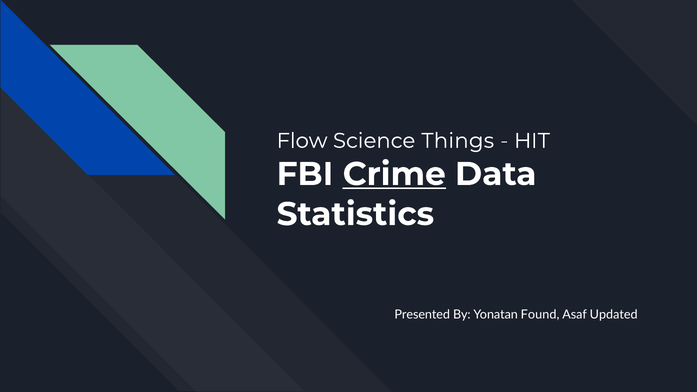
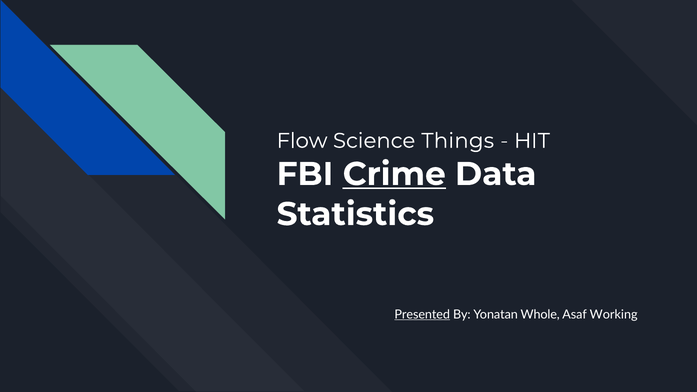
Presented underline: none -> present
Found: Found -> Whole
Updated: Updated -> Working
